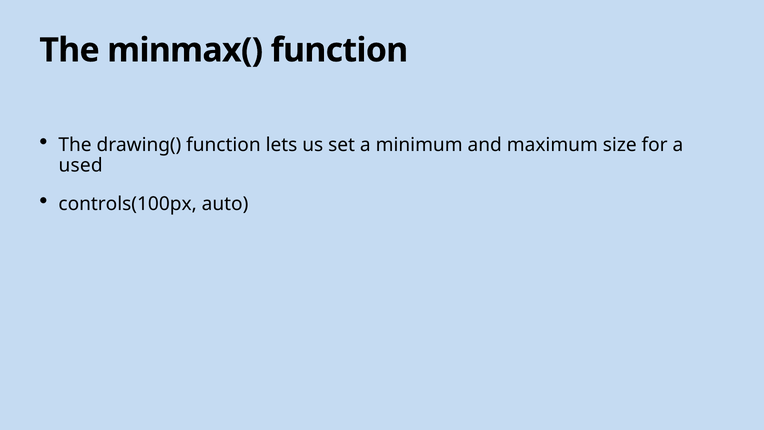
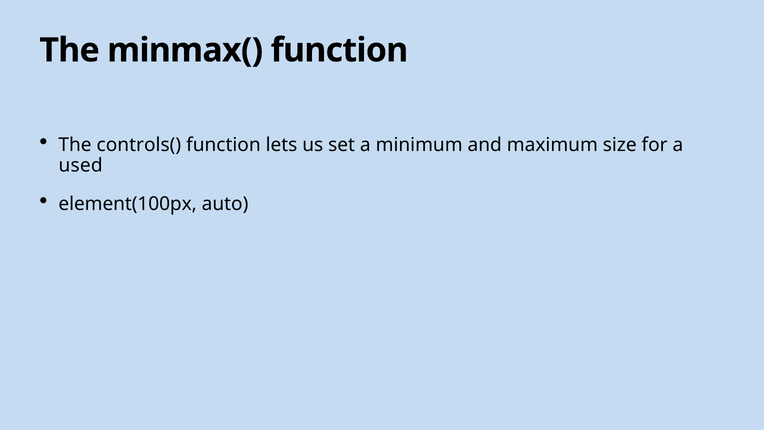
drawing(: drawing( -> controls(
controls(100px: controls(100px -> element(100px
